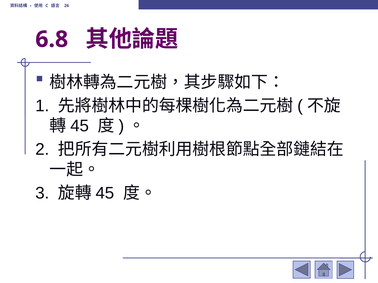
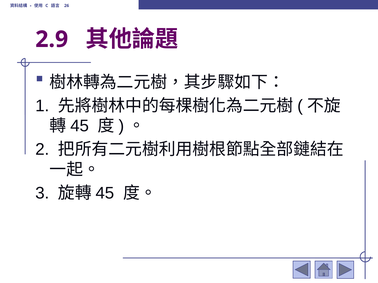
6.8: 6.8 -> 2.9
